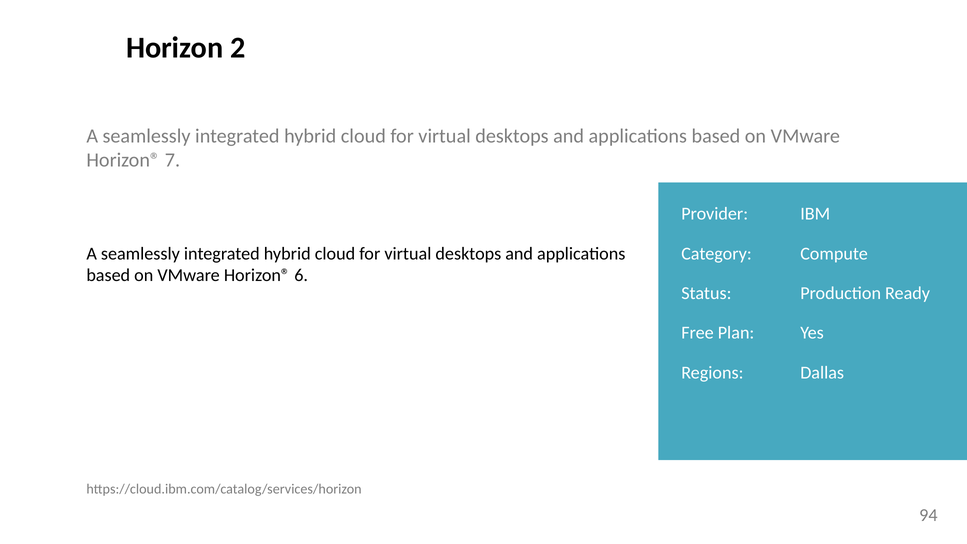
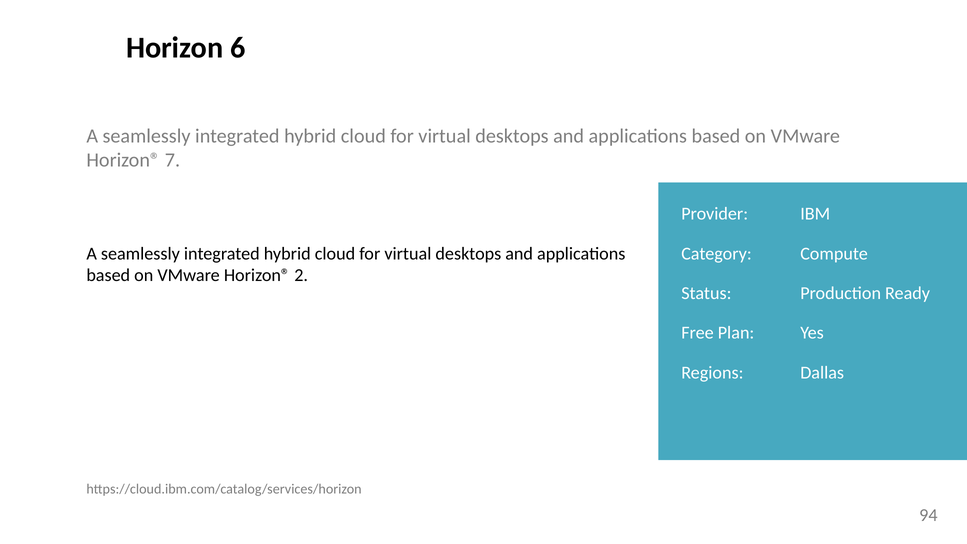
2: 2 -> 6
6: 6 -> 2
